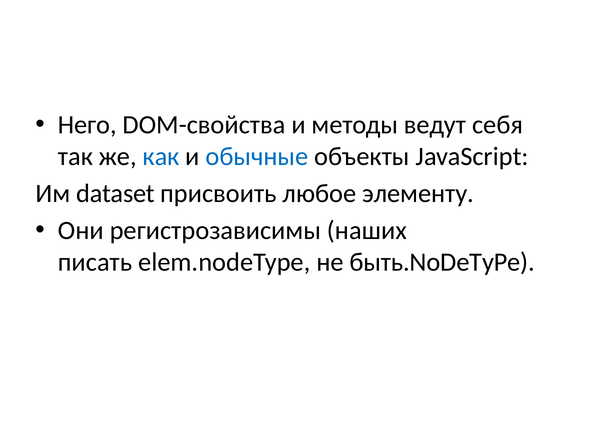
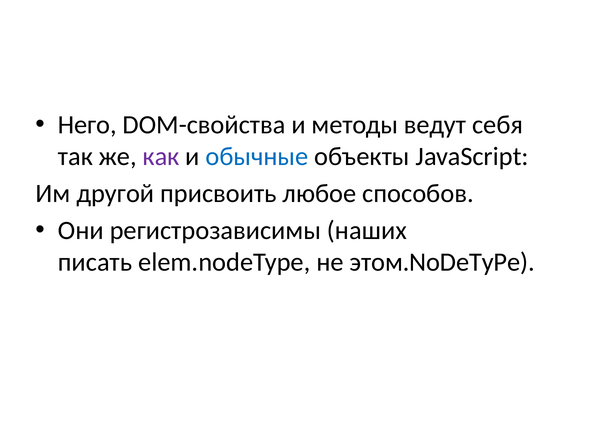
как colour: blue -> purple
dataset: dataset -> другой
элементу: элементу -> способов
быть.NoDeTyPe: быть.NoDeTyPe -> этом.NoDeTyPe
